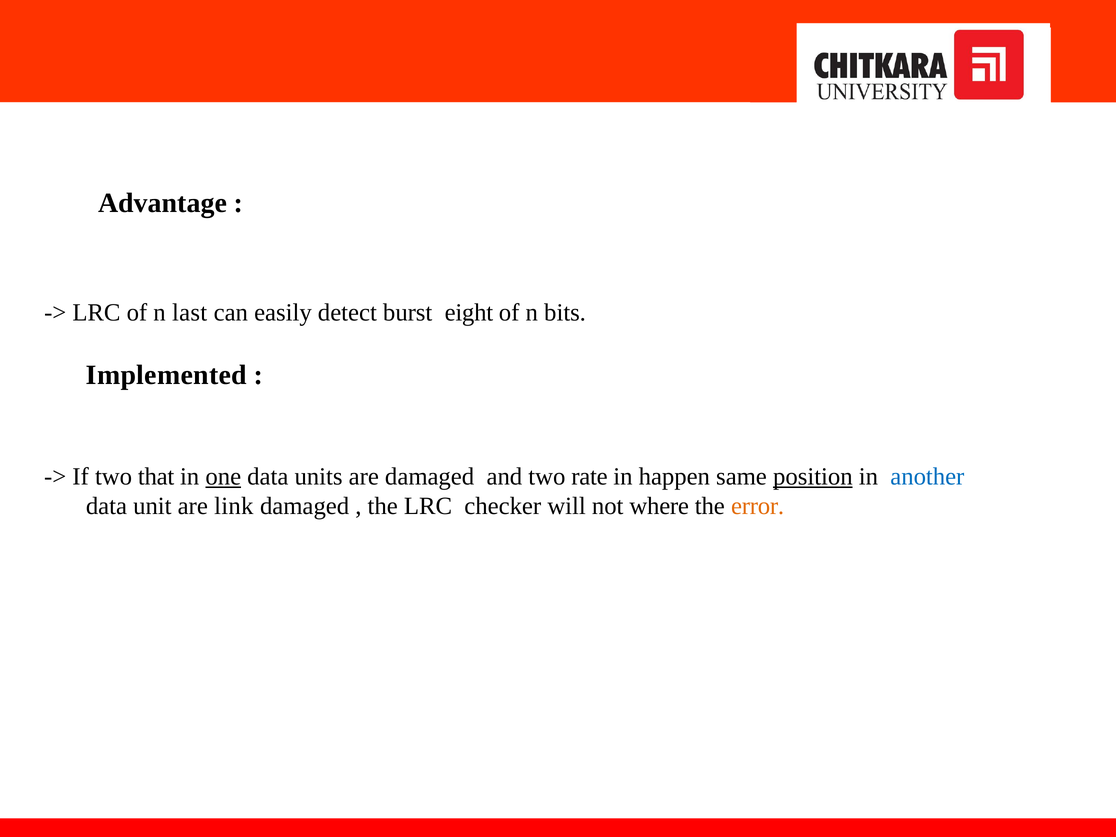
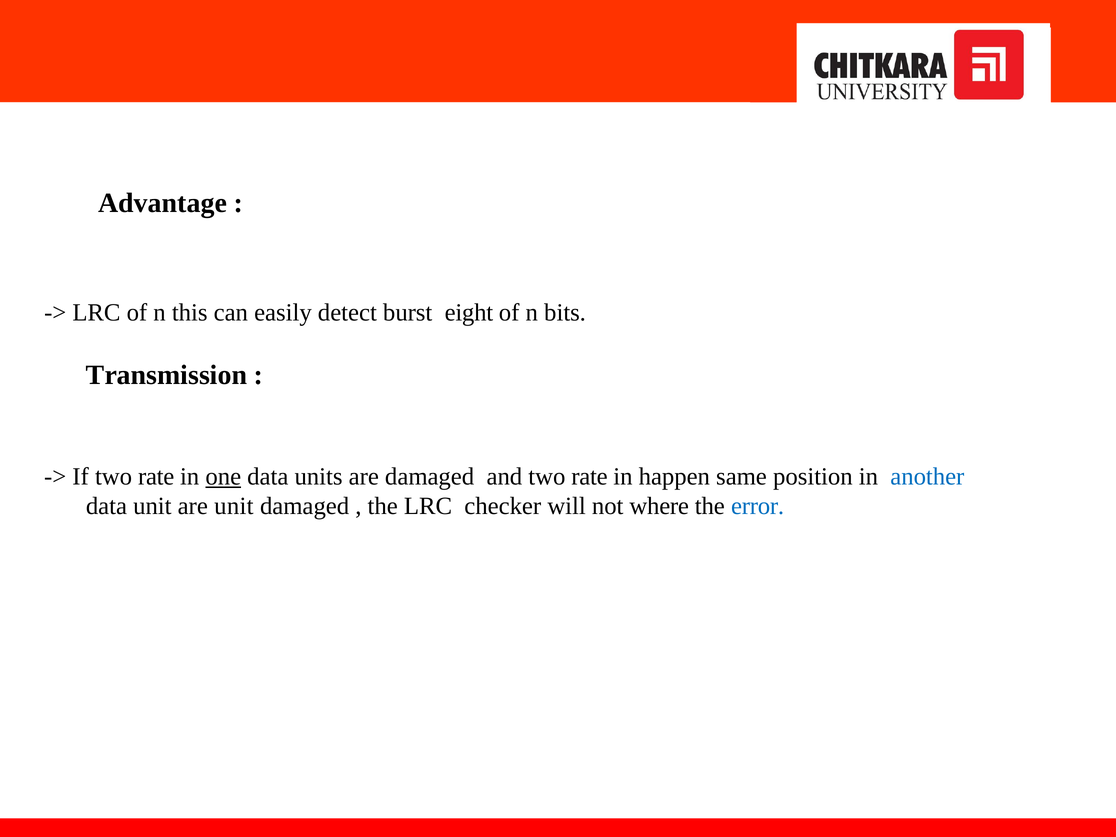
last: last -> this
Implemented: Implemented -> Transmission
If two that: that -> rate
position underline: present -> none
are link: link -> unit
error colour: orange -> blue
